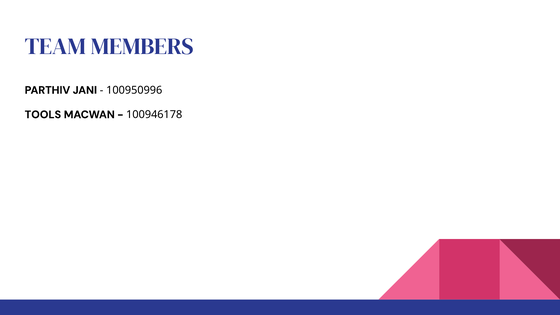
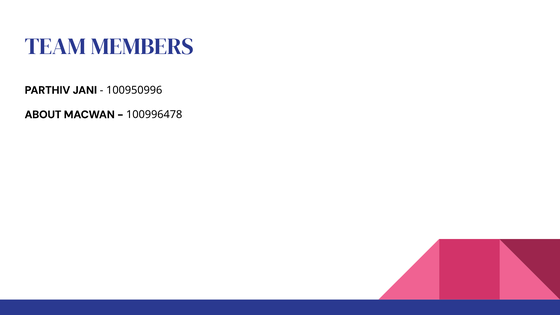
TOOLS: TOOLS -> ABOUT
100946178: 100946178 -> 100996478
